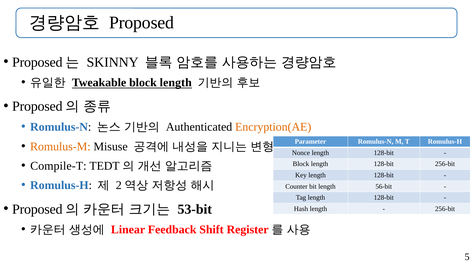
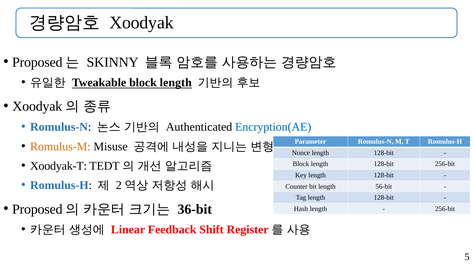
Proposed at (142, 23): Proposed -> Xoodyak
Proposed at (37, 106): Proposed -> Xoodyak
Encryption(AE colour: orange -> blue
Compile-T: Compile-T -> Xoodyak-T
53-bit: 53-bit -> 36-bit
